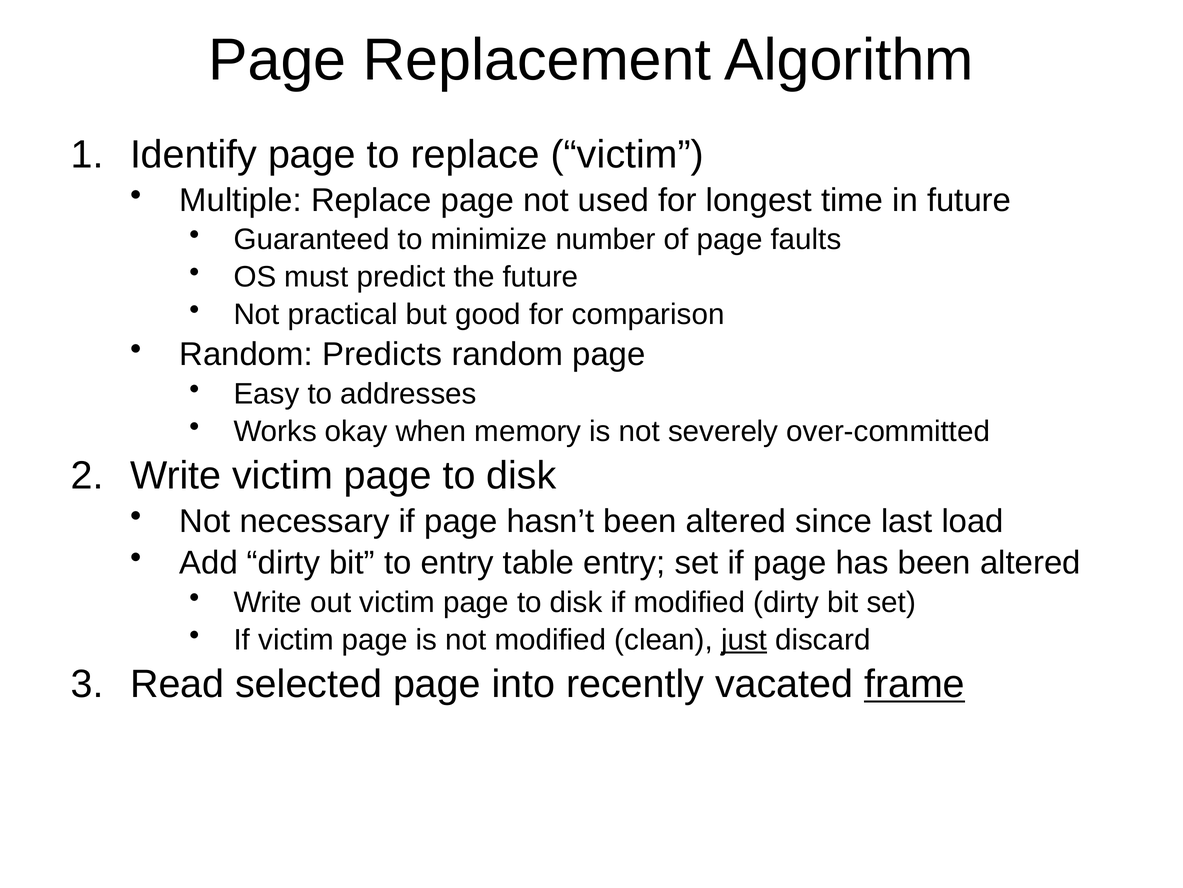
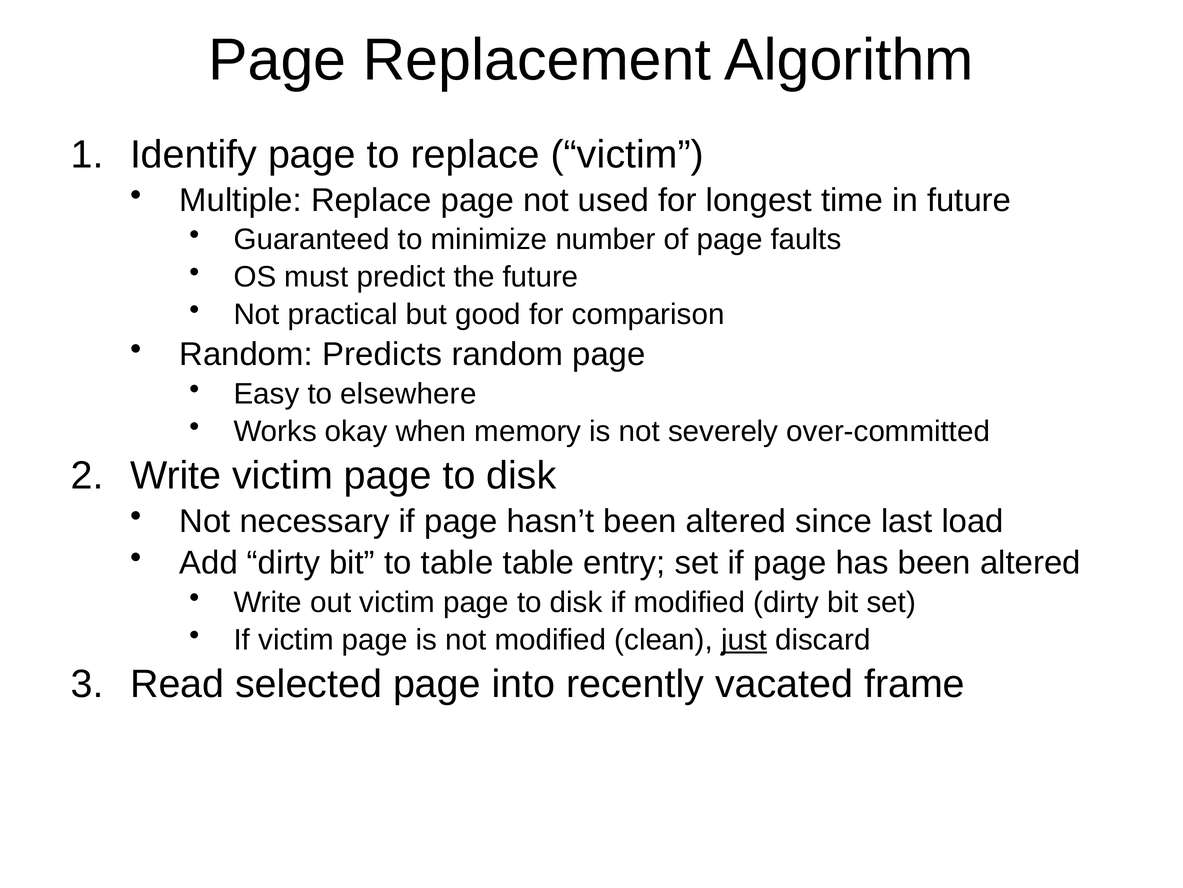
addresses: addresses -> elsewhere
to entry: entry -> table
frame underline: present -> none
